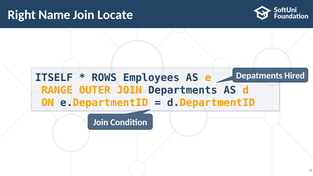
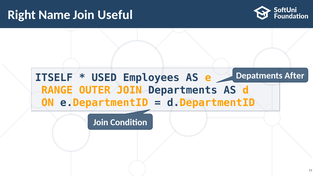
Locate: Locate -> Useful
Hired: Hired -> After
ROWS: ROWS -> USED
